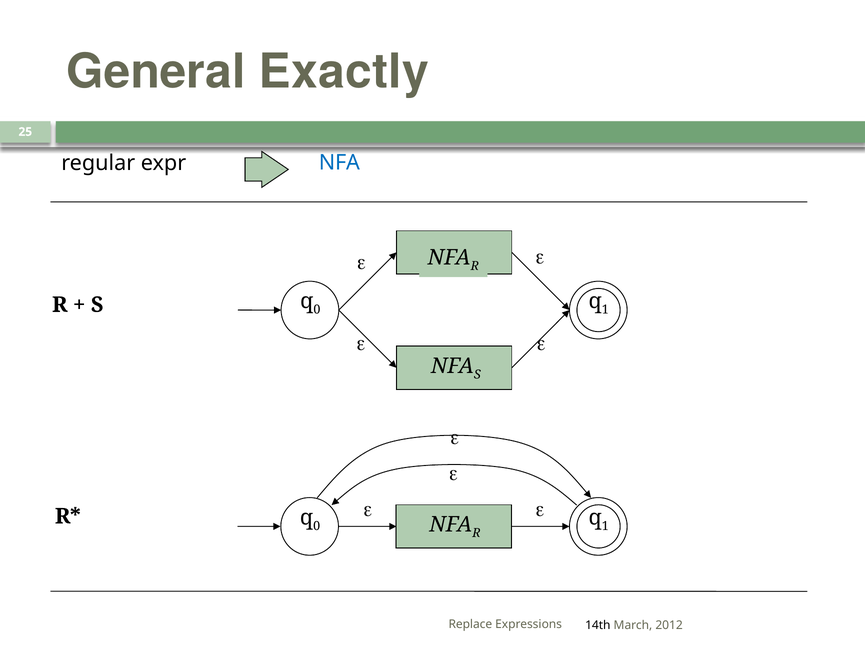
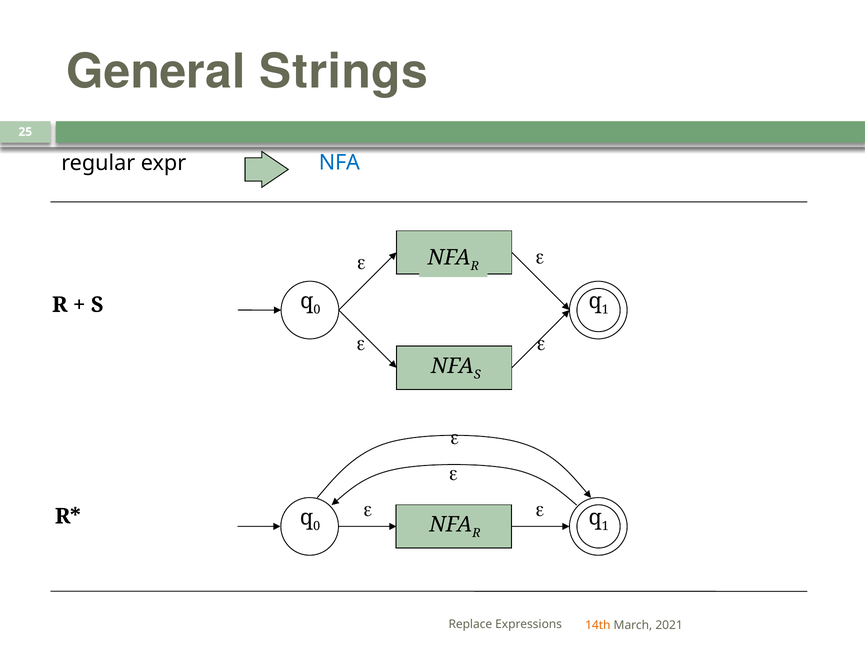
Exactly: Exactly -> Strings
14th colour: black -> orange
2012: 2012 -> 2021
